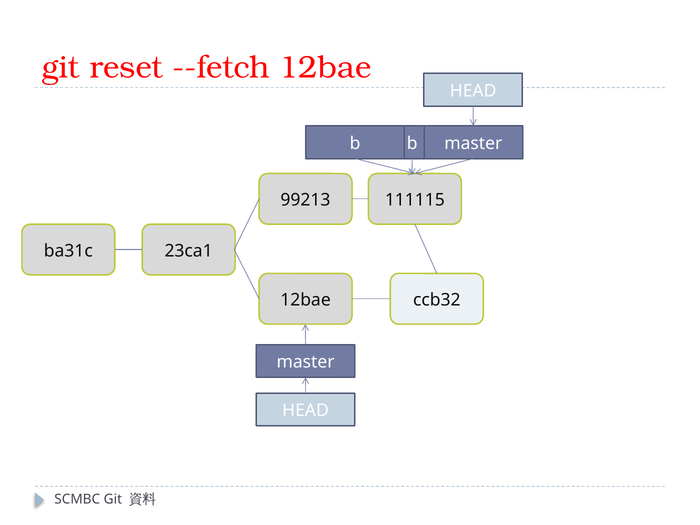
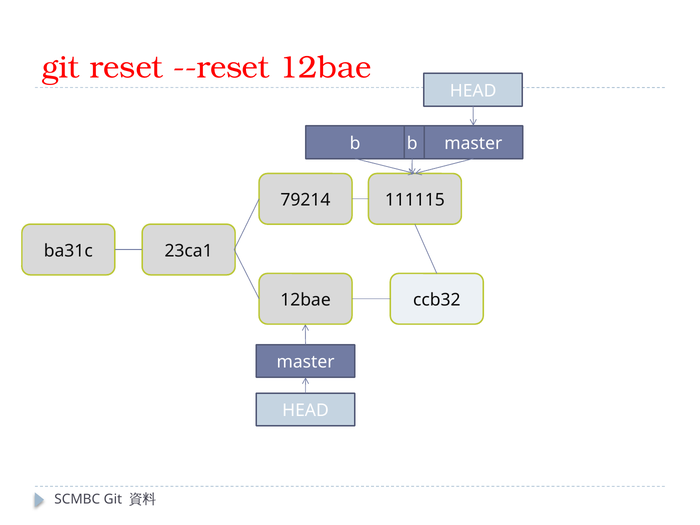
--fetch: --fetch -> --reset
99213: 99213 -> 79214
